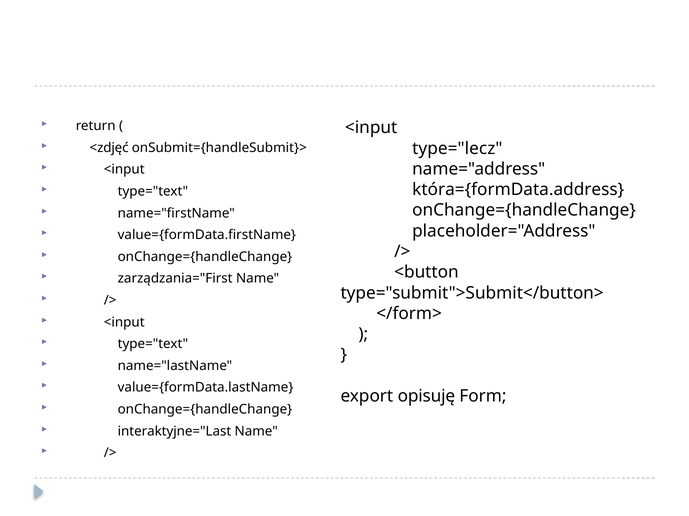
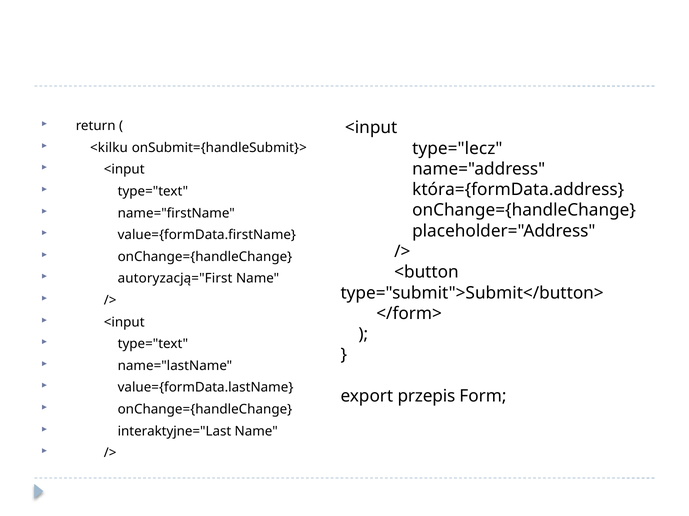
<zdjęć: <zdjęć -> <kilku
zarządzania="First: zarządzania="First -> autoryzacją="First
opisuję: opisuję -> przepis
